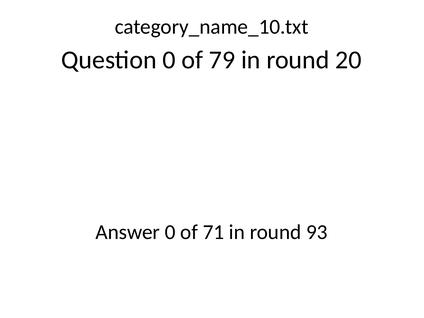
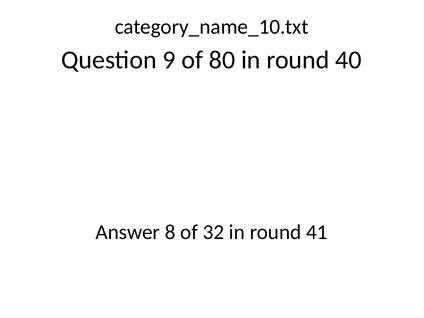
Question 0: 0 -> 9
79: 79 -> 80
20: 20 -> 40
Answer 0: 0 -> 8
71: 71 -> 32
93: 93 -> 41
